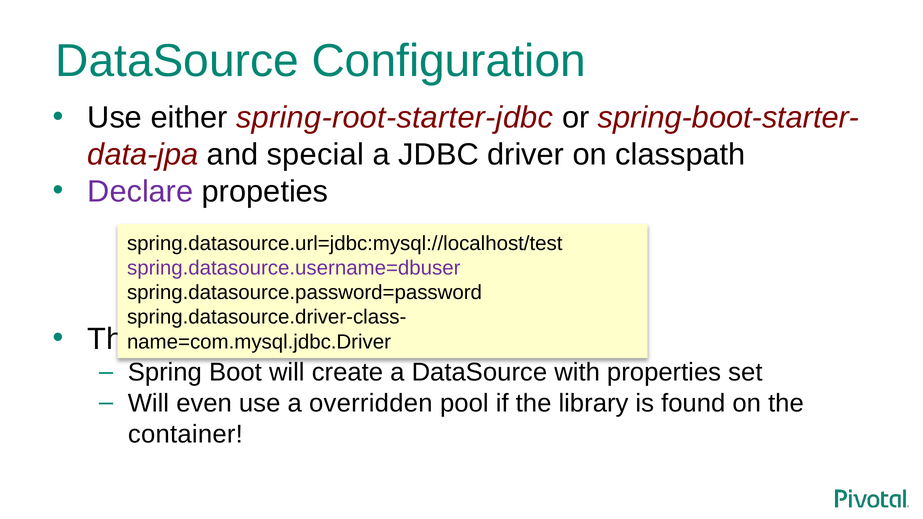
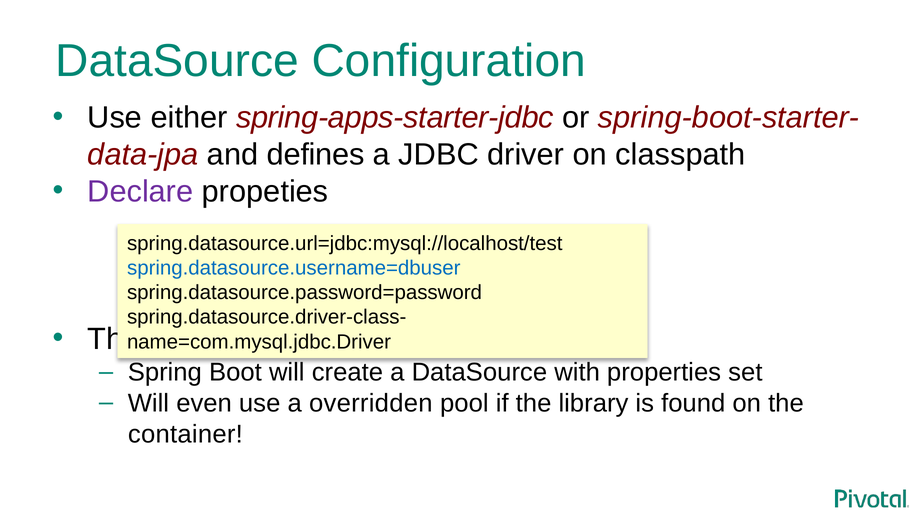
spring-root-starter-jdbc: spring-root-starter-jdbc -> spring-apps-starter-jdbc
special: special -> defines
spring.datasource.username=dbuser colour: purple -> blue
